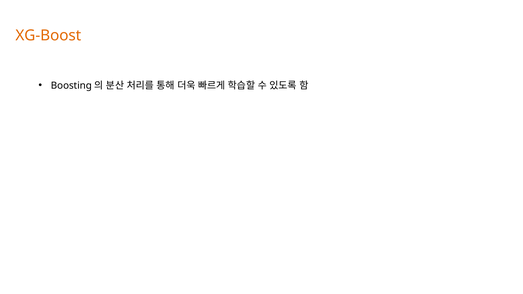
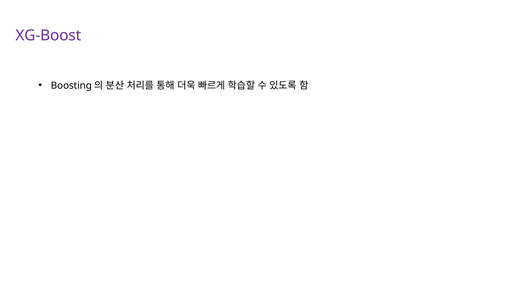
XG-Boost colour: orange -> purple
